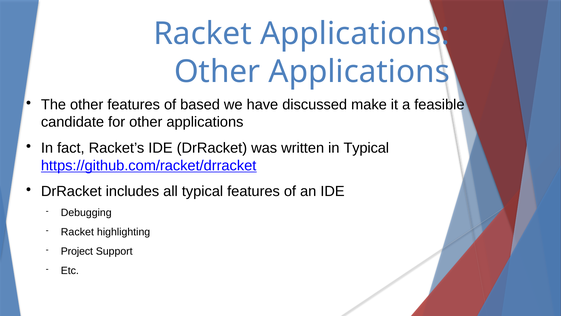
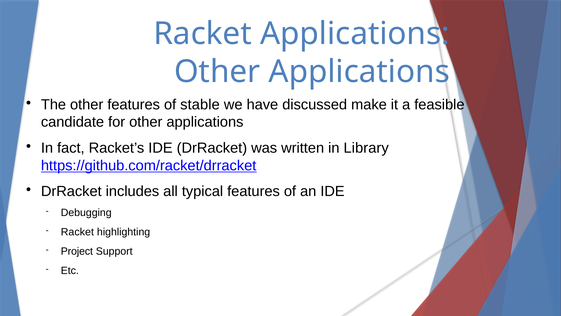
based: based -> stable
in Typical: Typical -> Library
